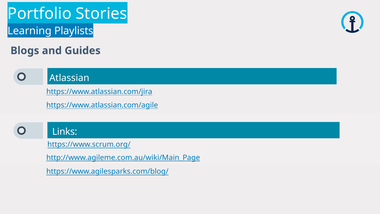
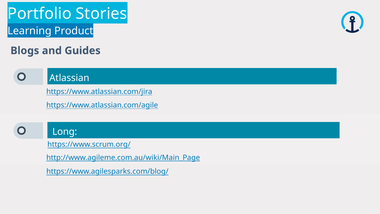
Playlists: Playlists -> Product
Links: Links -> Long
